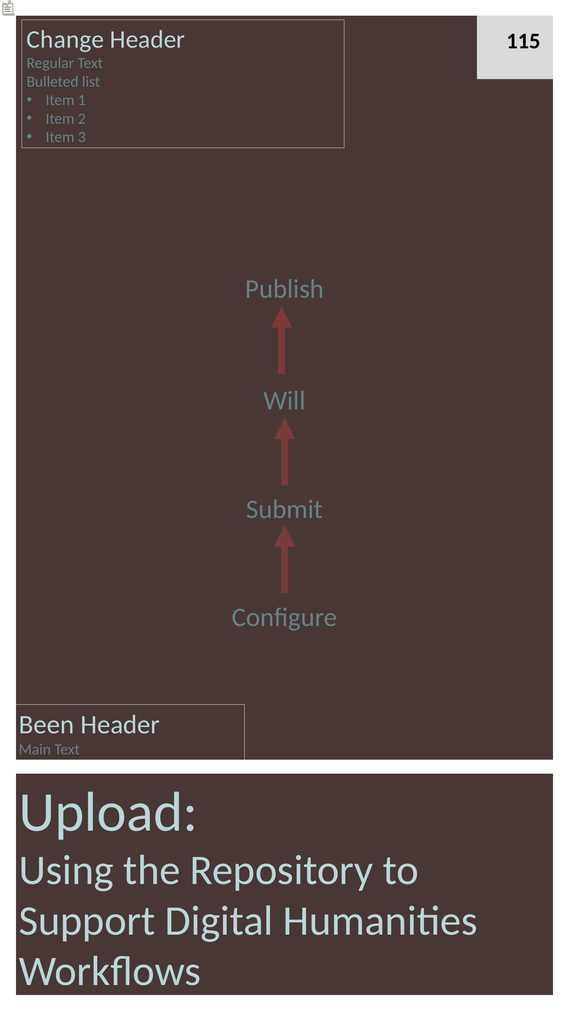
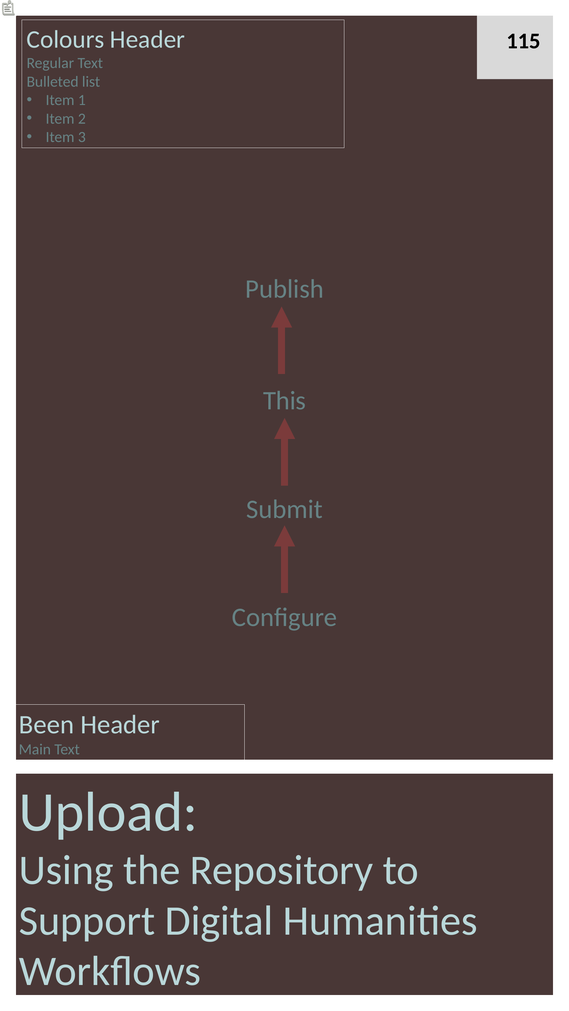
Change: Change -> Colours
Will: Will -> This
